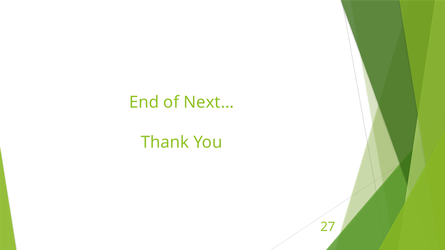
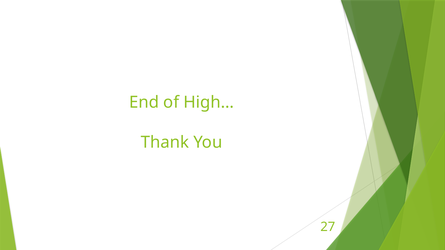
Next…: Next… -> High…
